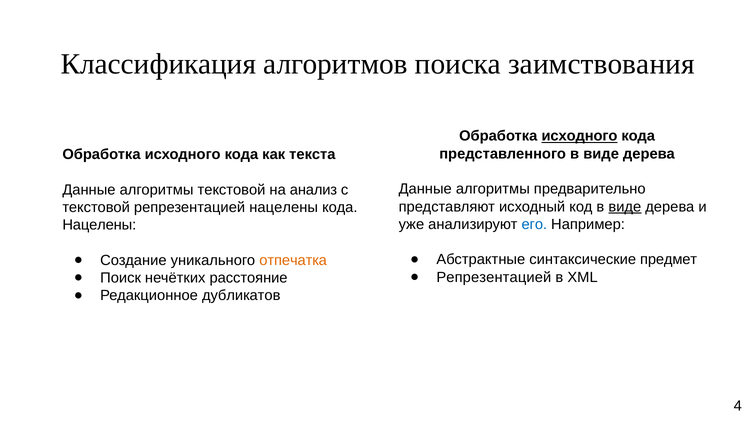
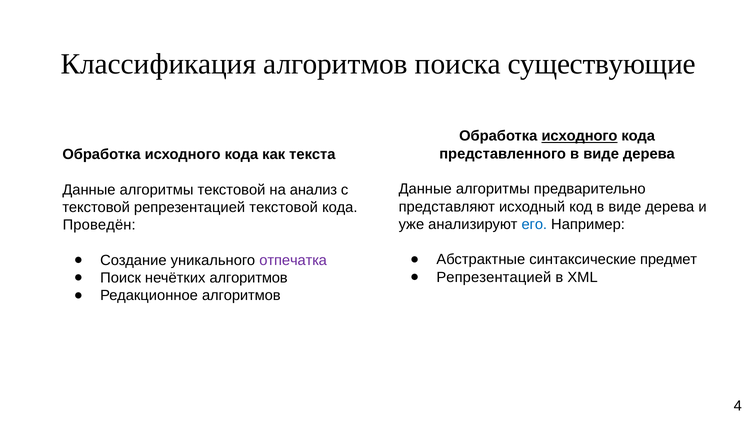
заимствования: заимствования -> существующие
виде at (625, 207) underline: present -> none
репрезентацией нацелены: нацелены -> текстовой
Нацелены at (99, 225): Нацелены -> Проведён
отпечатка colour: orange -> purple
нечётких расстояние: расстояние -> алгоритмов
Редакционное дубликатов: дубликатов -> алгоритмов
